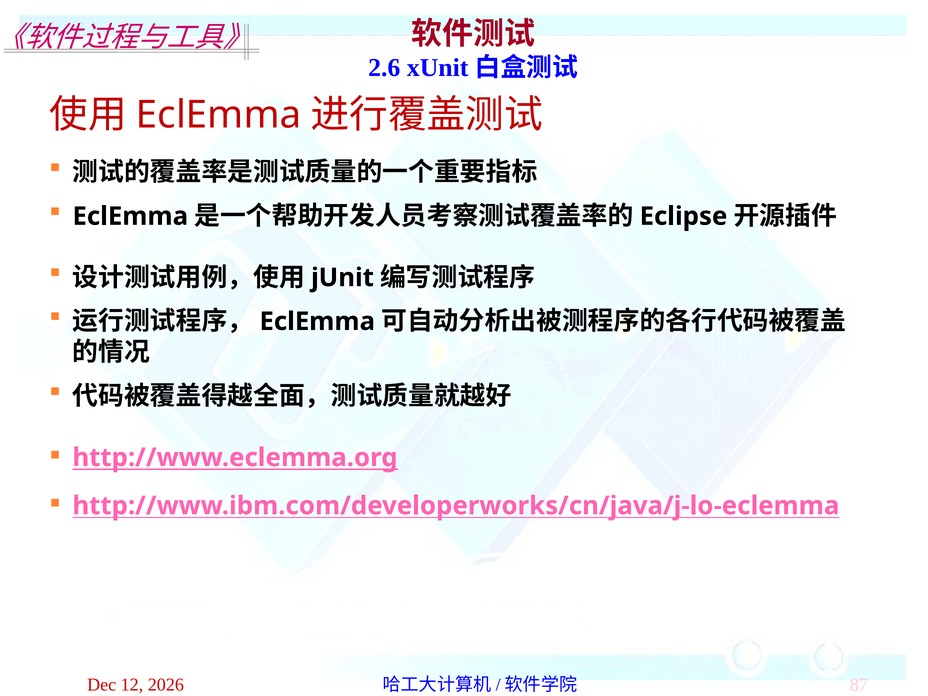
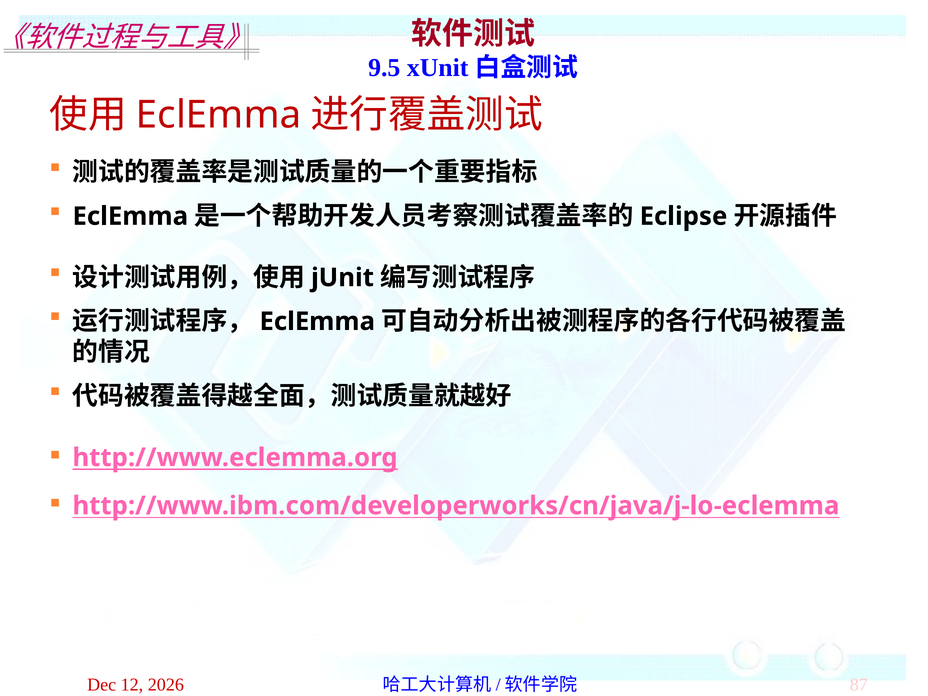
2.6: 2.6 -> 9.5
